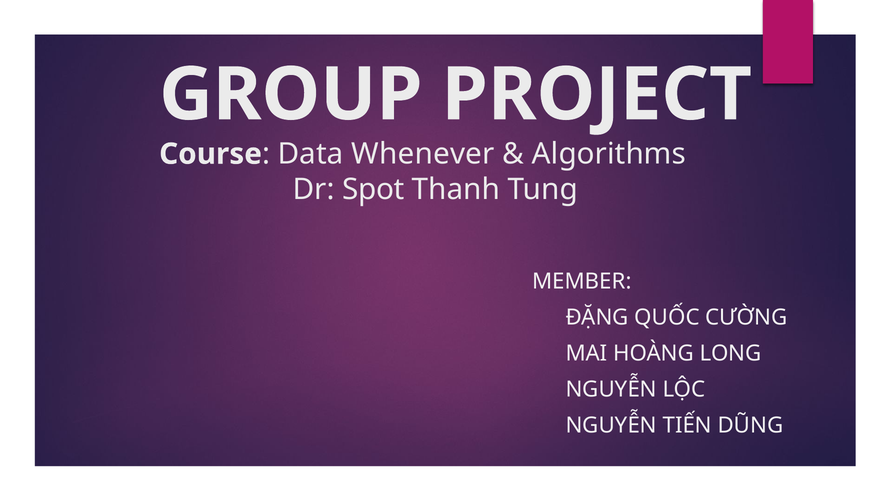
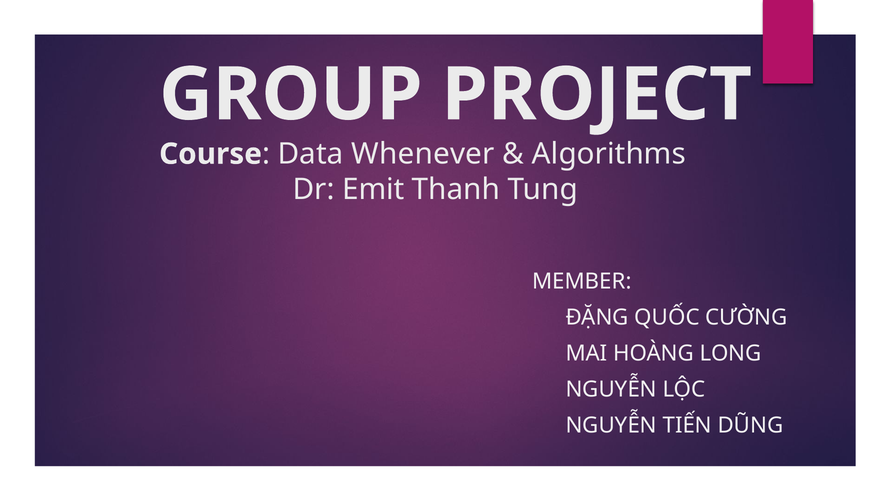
Spot: Spot -> Emit
